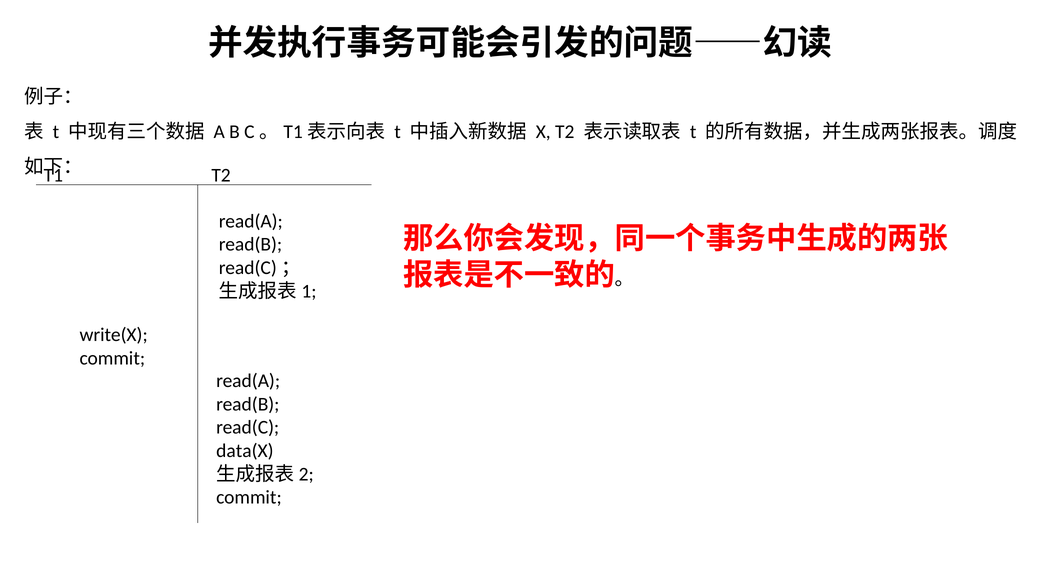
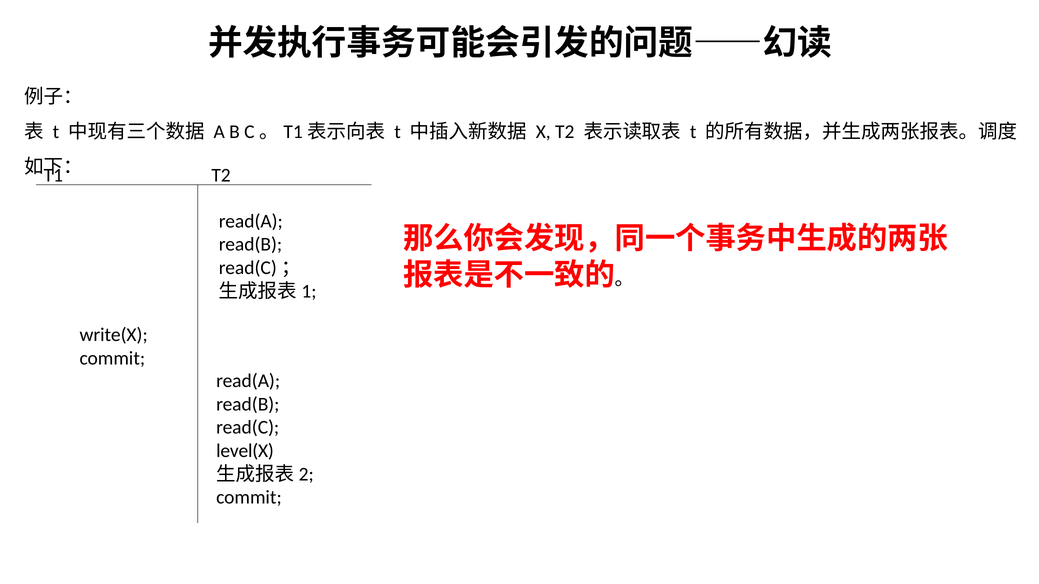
data(X: data(X -> level(X
